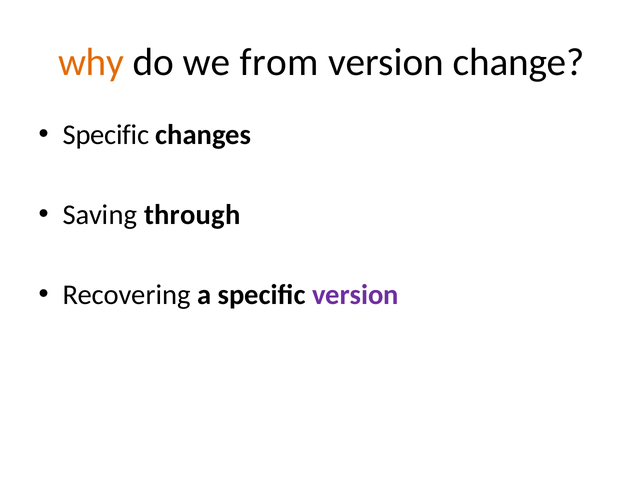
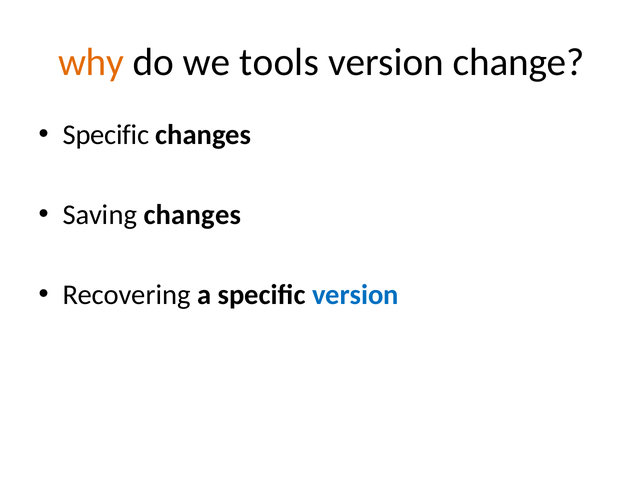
from: from -> tools
Saving through: through -> changes
version at (355, 295) colour: purple -> blue
